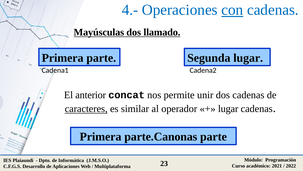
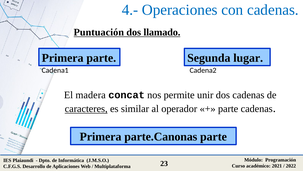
con underline: present -> none
Mayúsculas: Mayúsculas -> Puntuación
anterior: anterior -> madera
lugar at (228, 109): lugar -> parte
